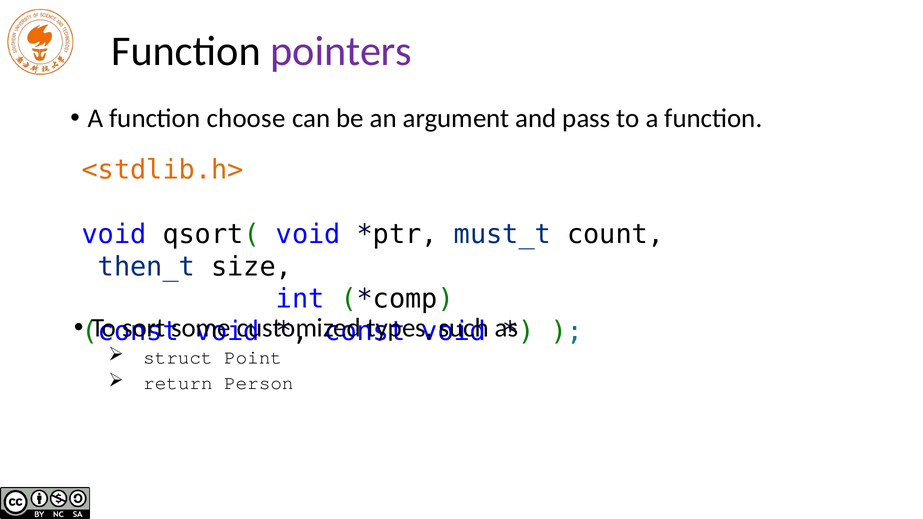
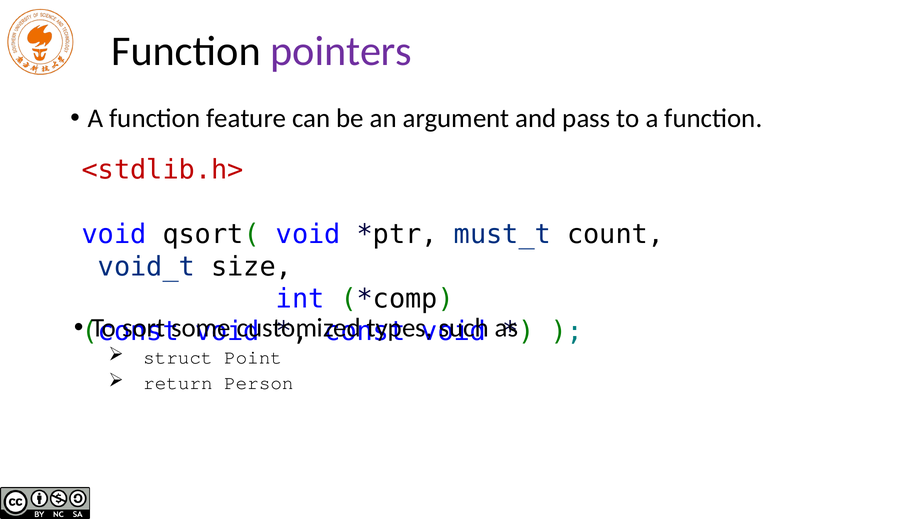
choose: choose -> feature
<stdlib.h> colour: orange -> red
then_t: then_t -> void_t
